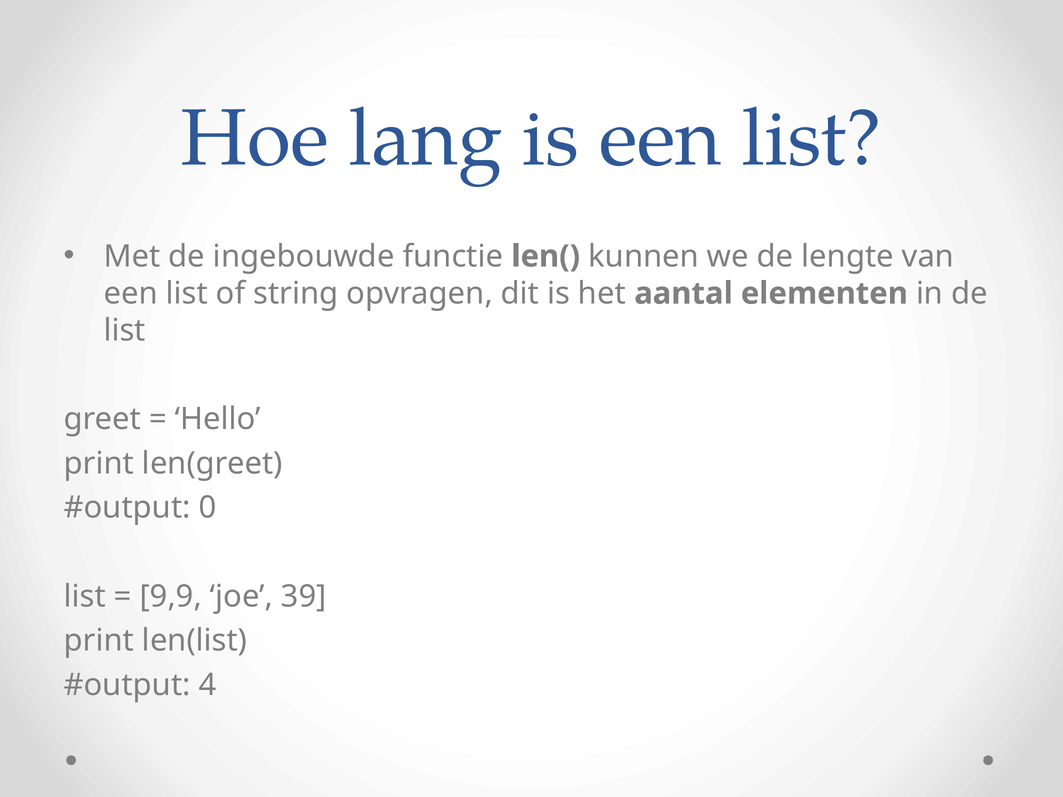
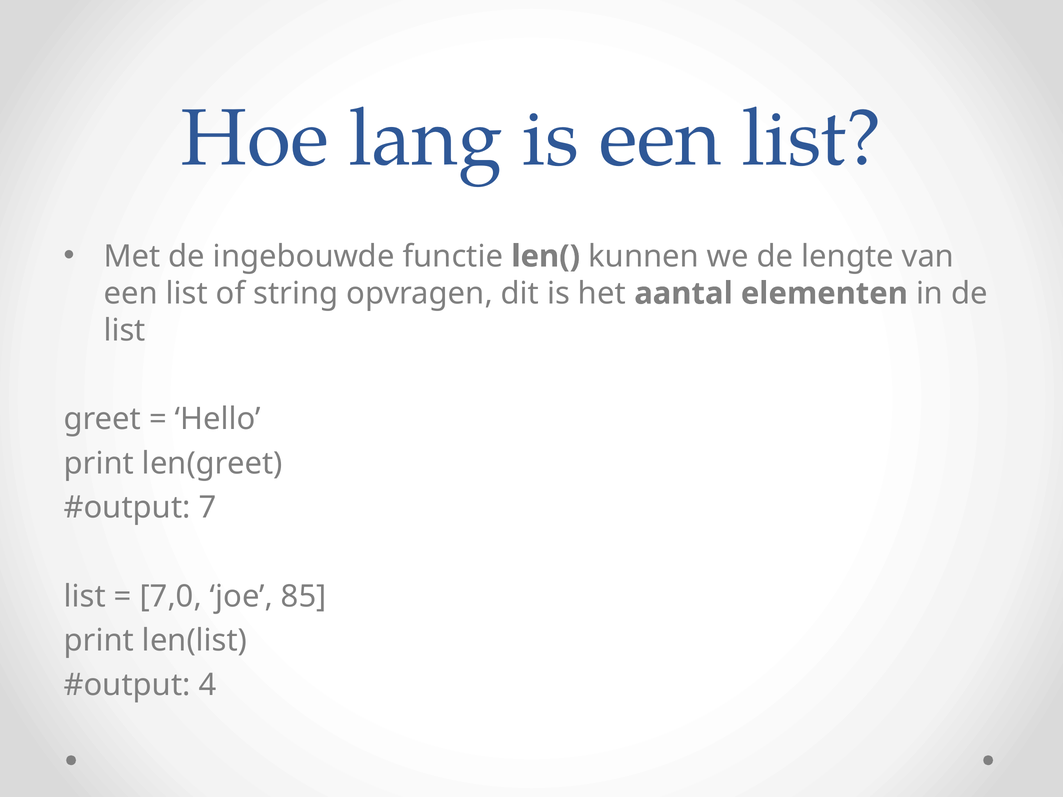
0: 0 -> 7
9,9: 9,9 -> 7,0
39: 39 -> 85
